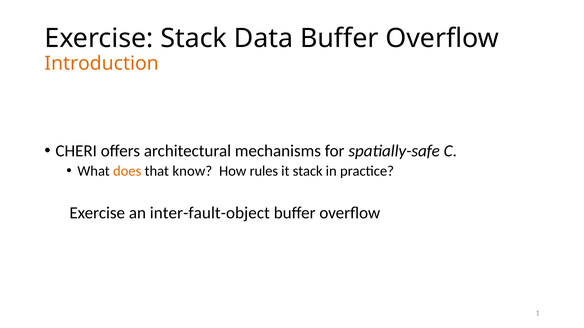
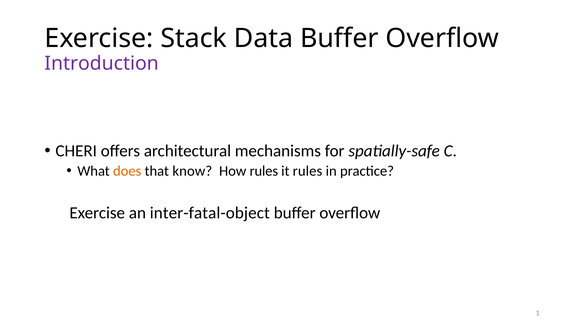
Introduction colour: orange -> purple
it stack: stack -> rules
inter-fault-object: inter-fault-object -> inter-fatal-object
